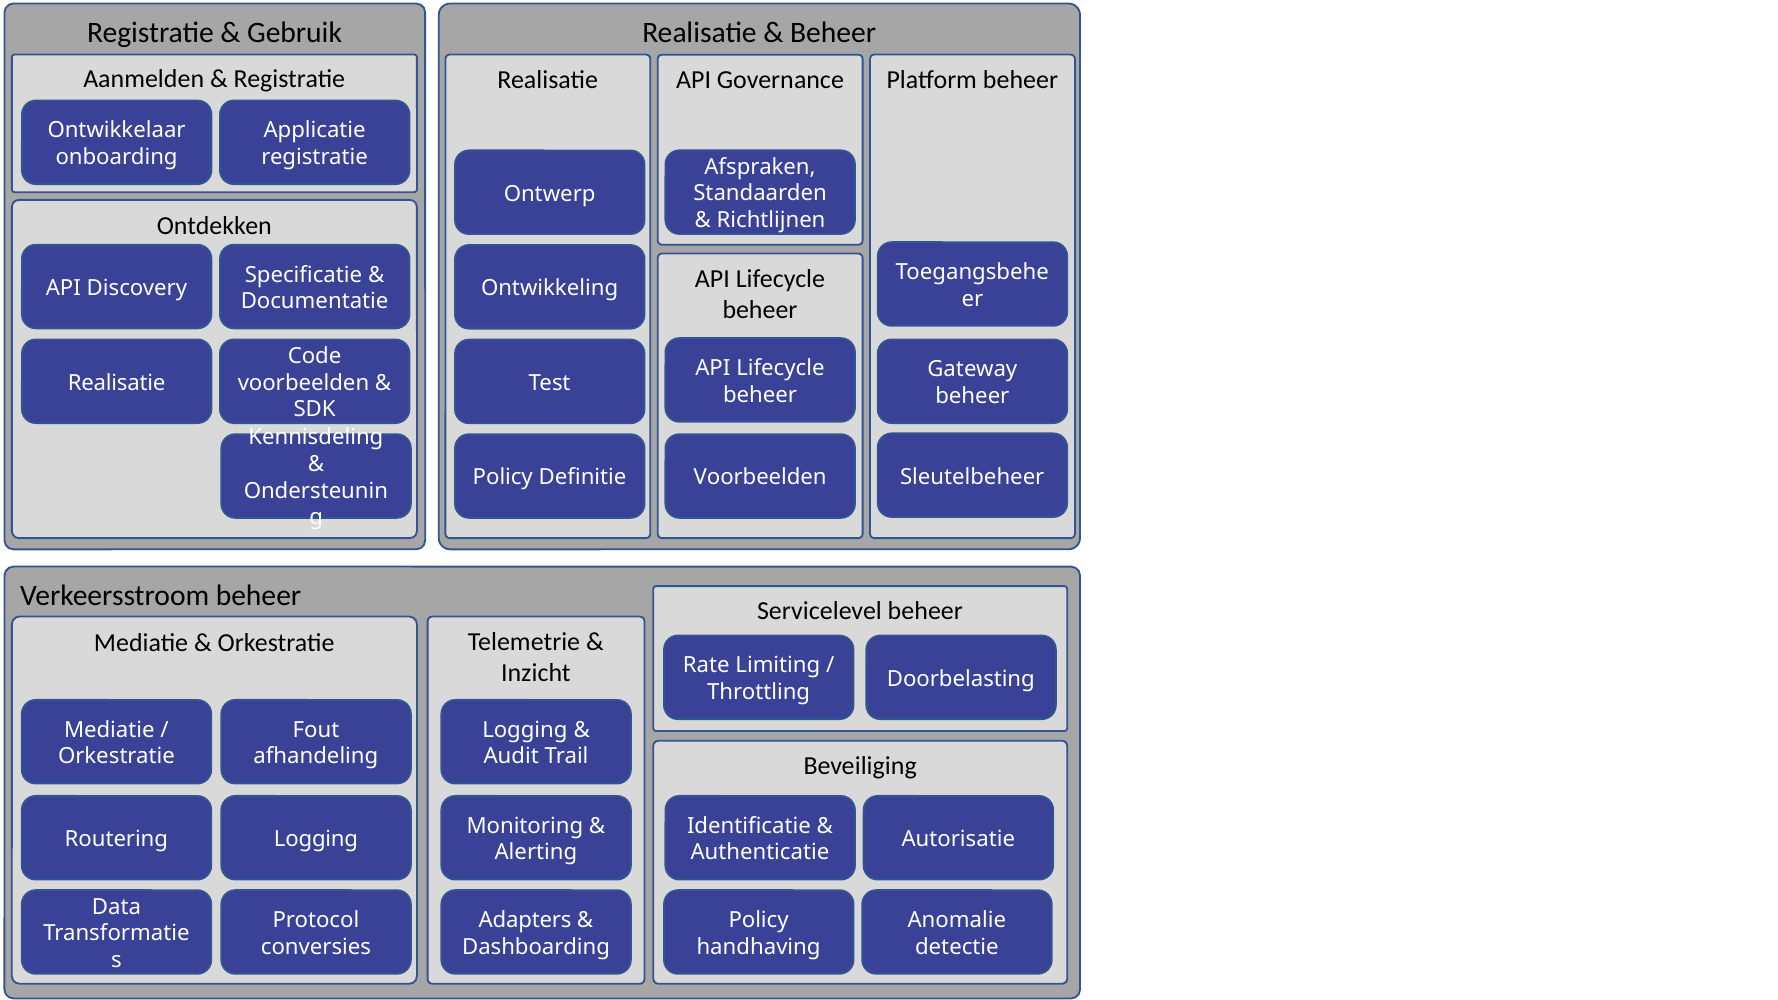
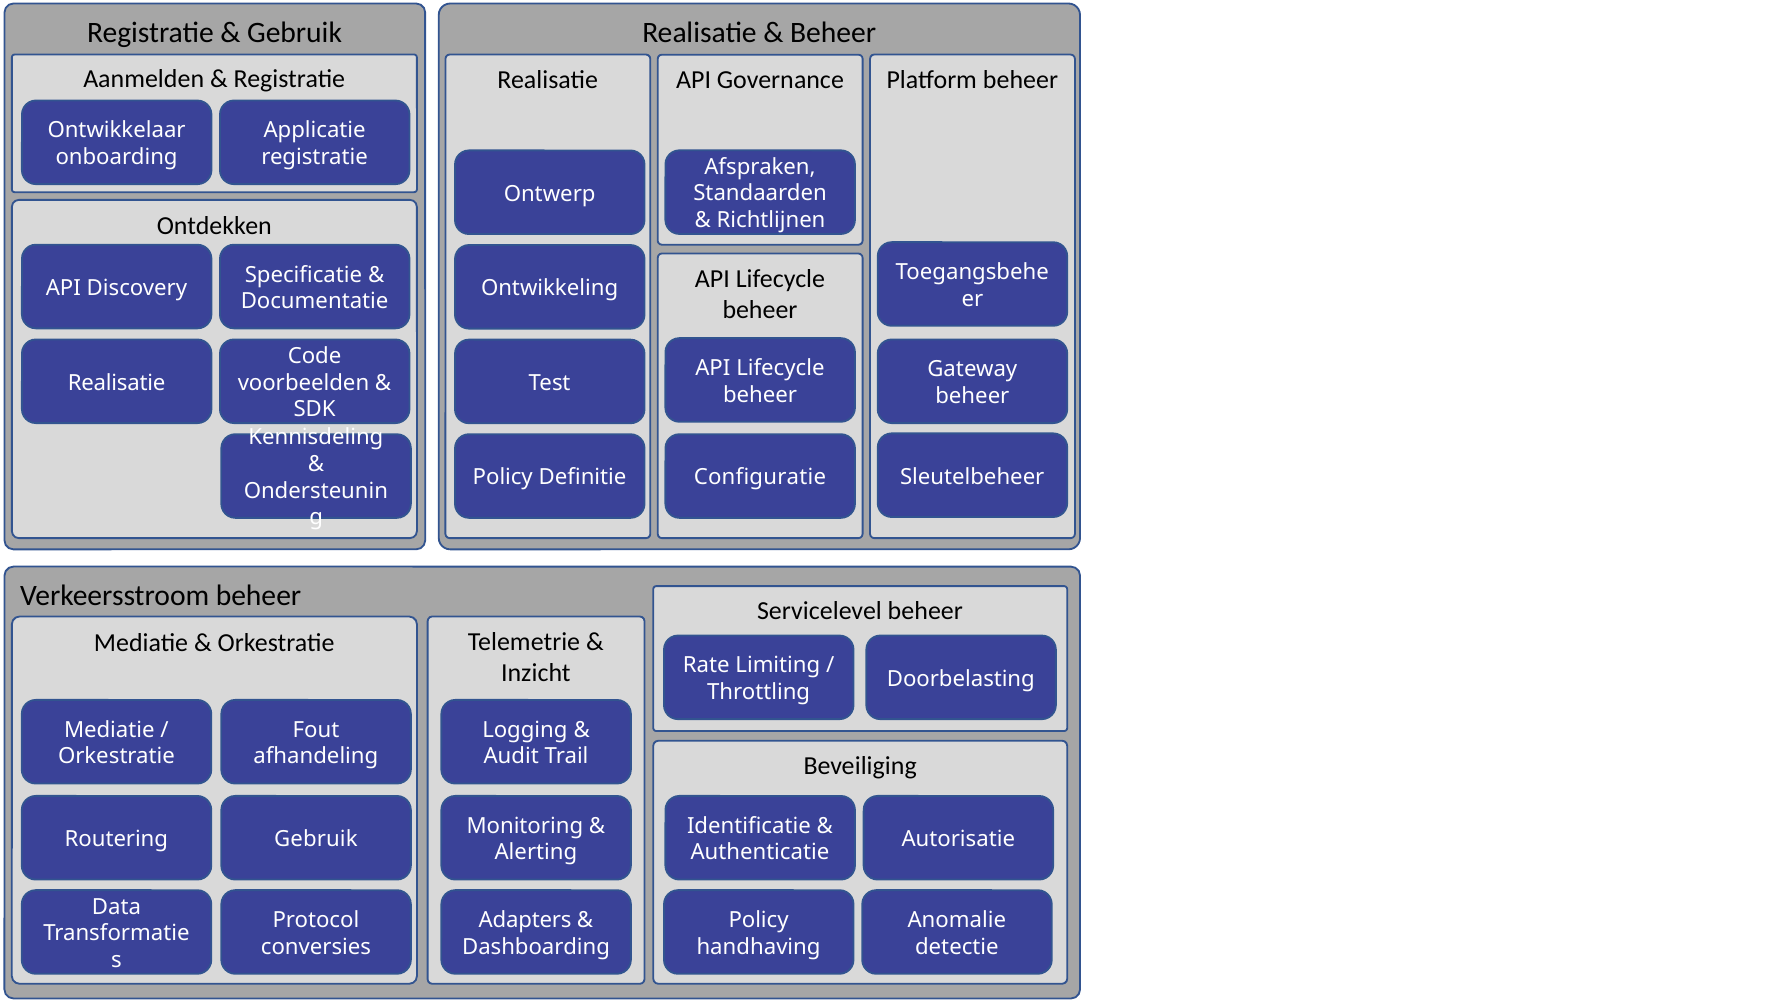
Voorbeelden at (760, 478): Voorbeelden -> Configuratie
Logging at (316, 839): Logging -> Gebruik
